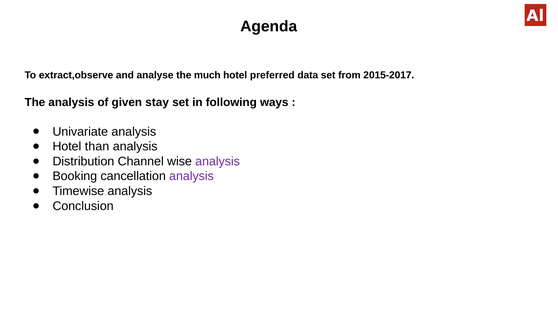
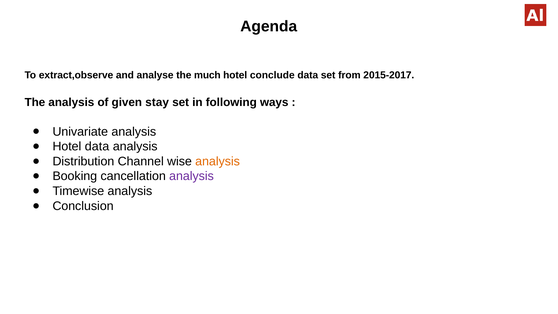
preferred: preferred -> conclude
Hotel than: than -> data
analysis at (218, 161) colour: purple -> orange
